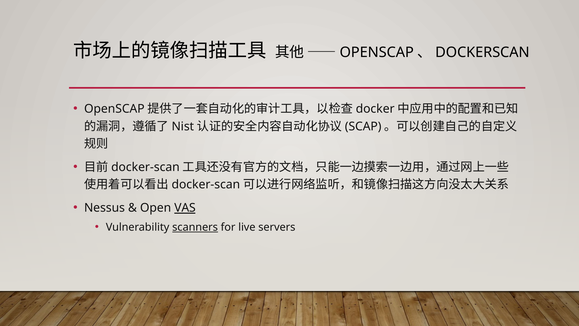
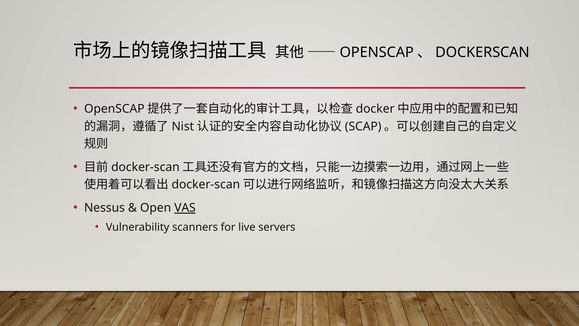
scanners underline: present -> none
